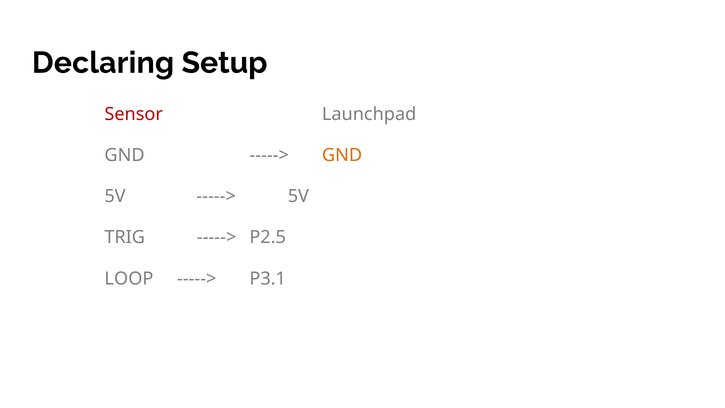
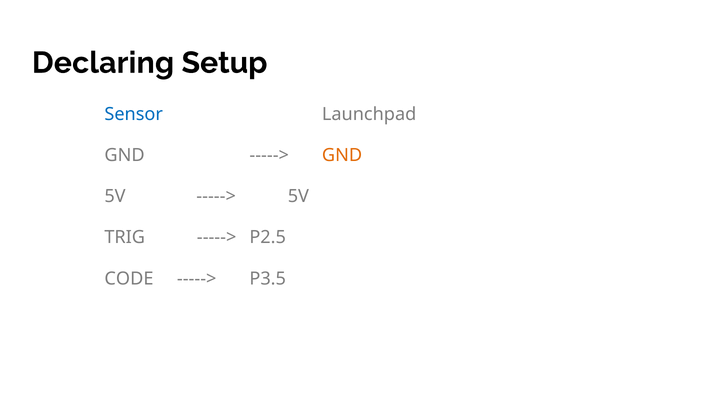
Sensor colour: red -> blue
LOOP: LOOP -> CODE
P3.1: P3.1 -> P3.5
